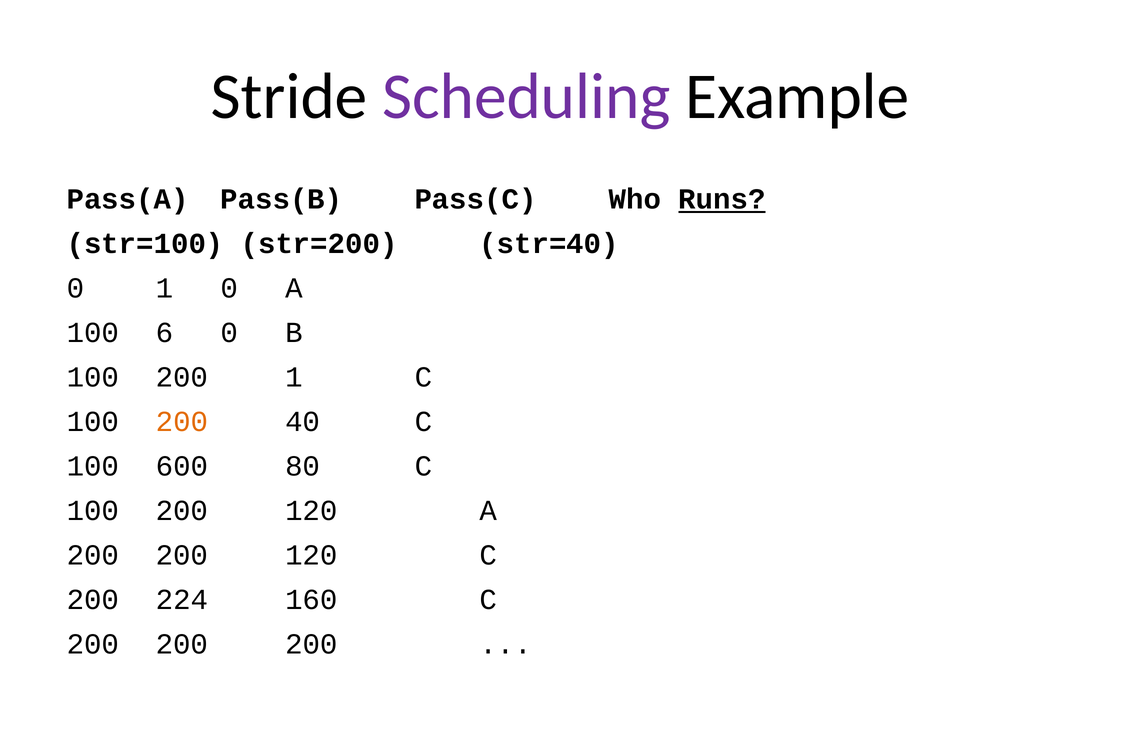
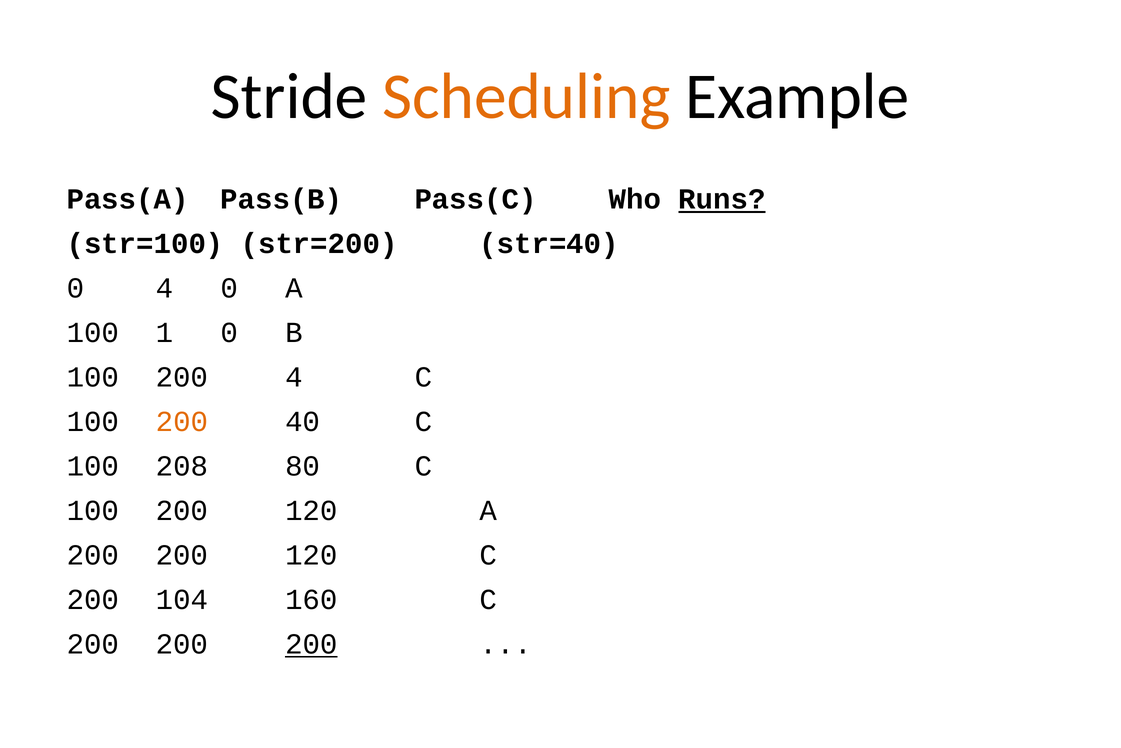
Scheduling colour: purple -> orange
0 1: 1 -> 4
6: 6 -> 1
200 1: 1 -> 4
600: 600 -> 208
224: 224 -> 104
200 at (311, 644) underline: none -> present
